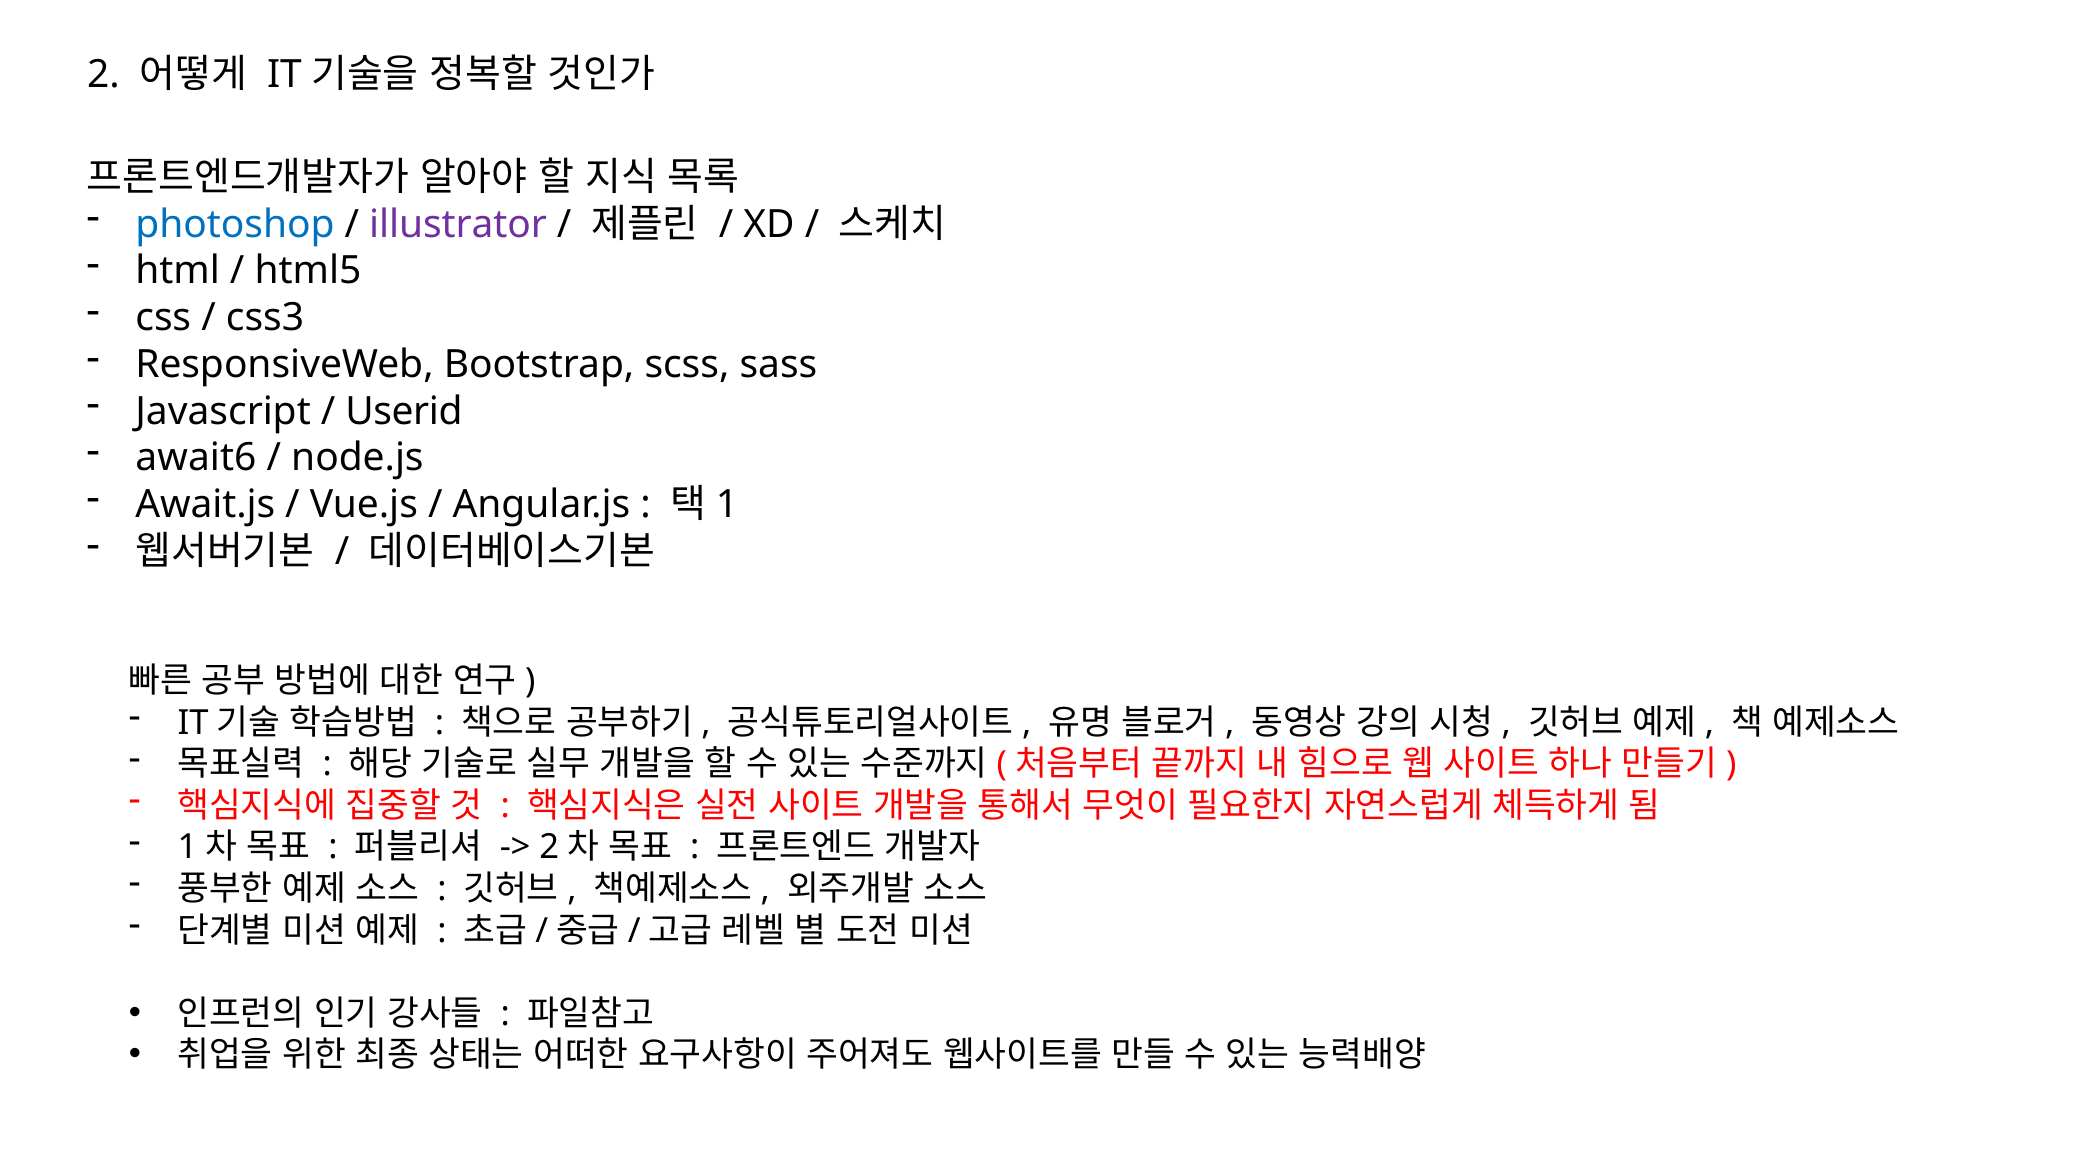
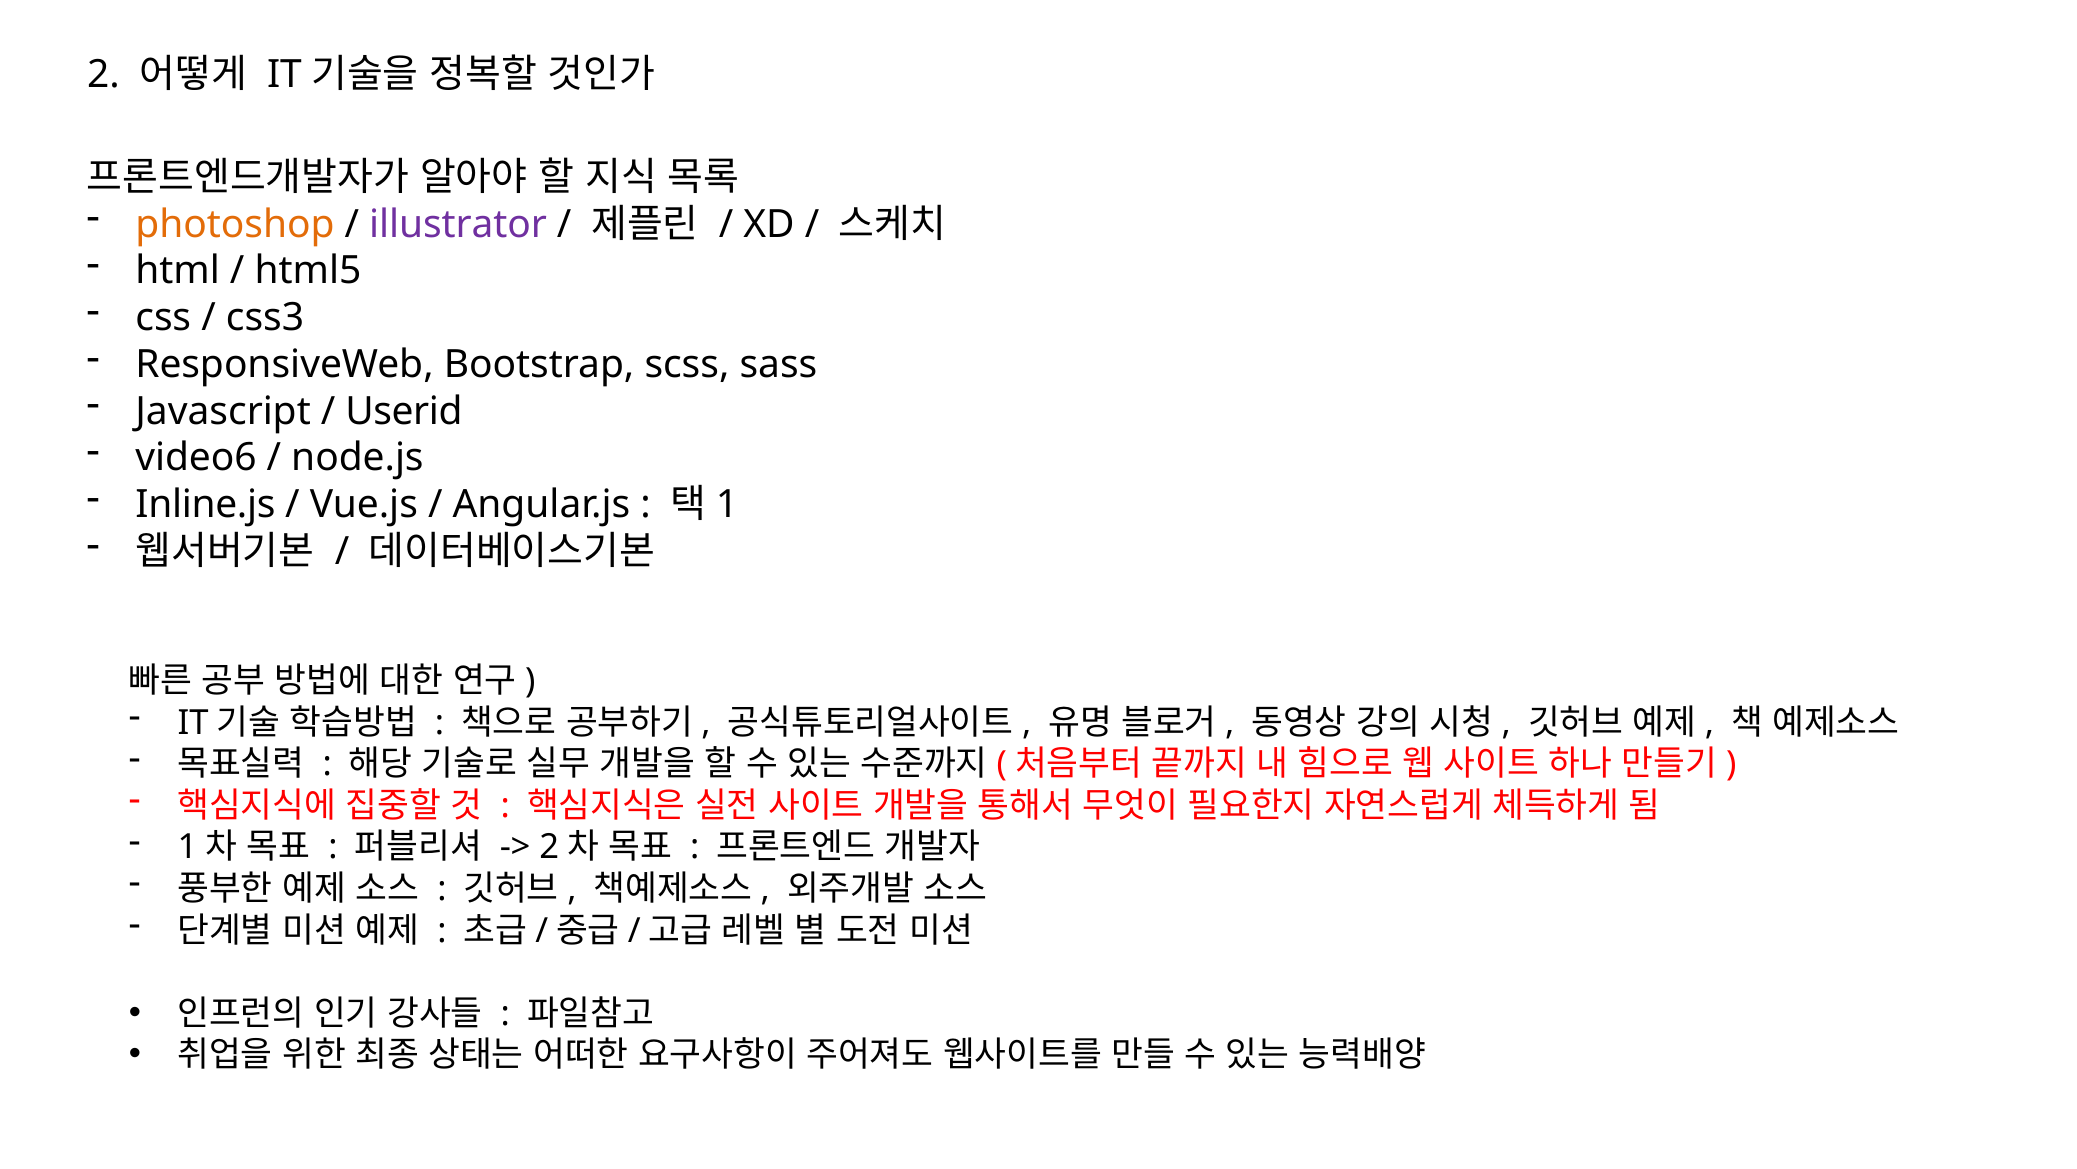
photoshop colour: blue -> orange
await6: await6 -> video6
Await.js: Await.js -> Inline.js
